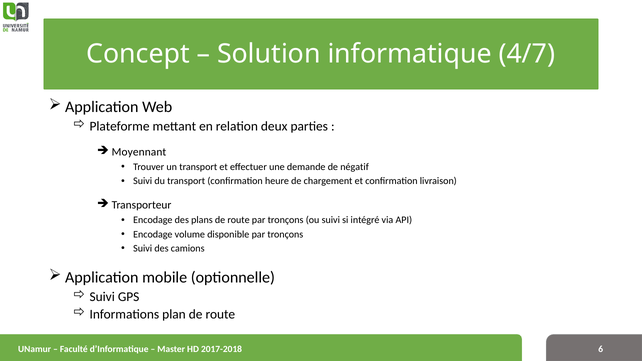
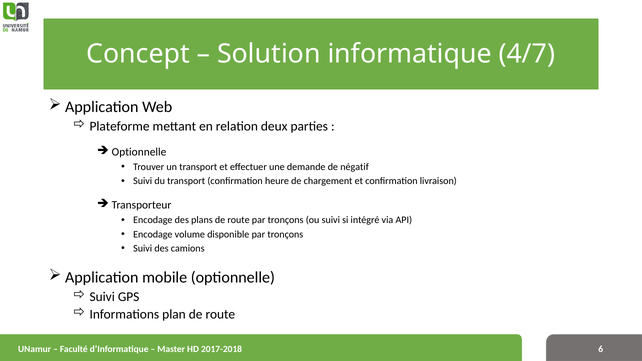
Moyennant at (139, 152): Moyennant -> Optionnelle
